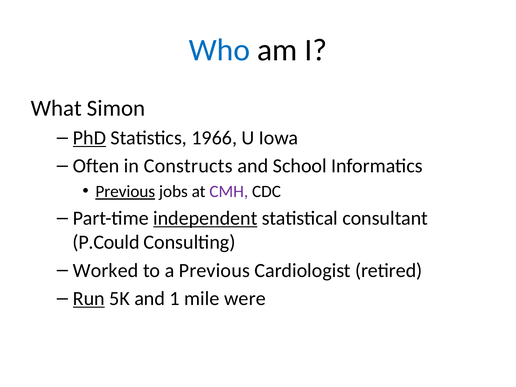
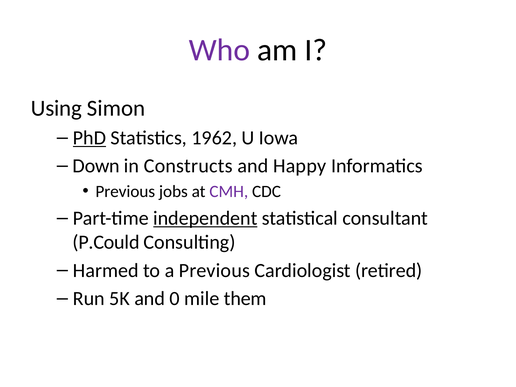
Who colour: blue -> purple
What: What -> Using
1966: 1966 -> 1962
Often: Often -> Down
School: School -> Happy
Previous at (125, 192) underline: present -> none
Worked: Worked -> Harmed
Run underline: present -> none
1: 1 -> 0
were: were -> them
